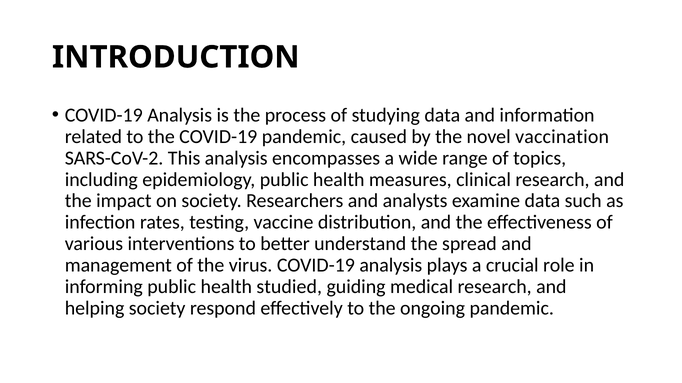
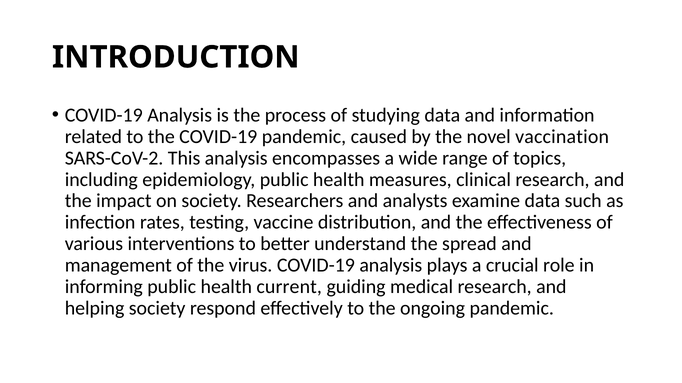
studied: studied -> current
